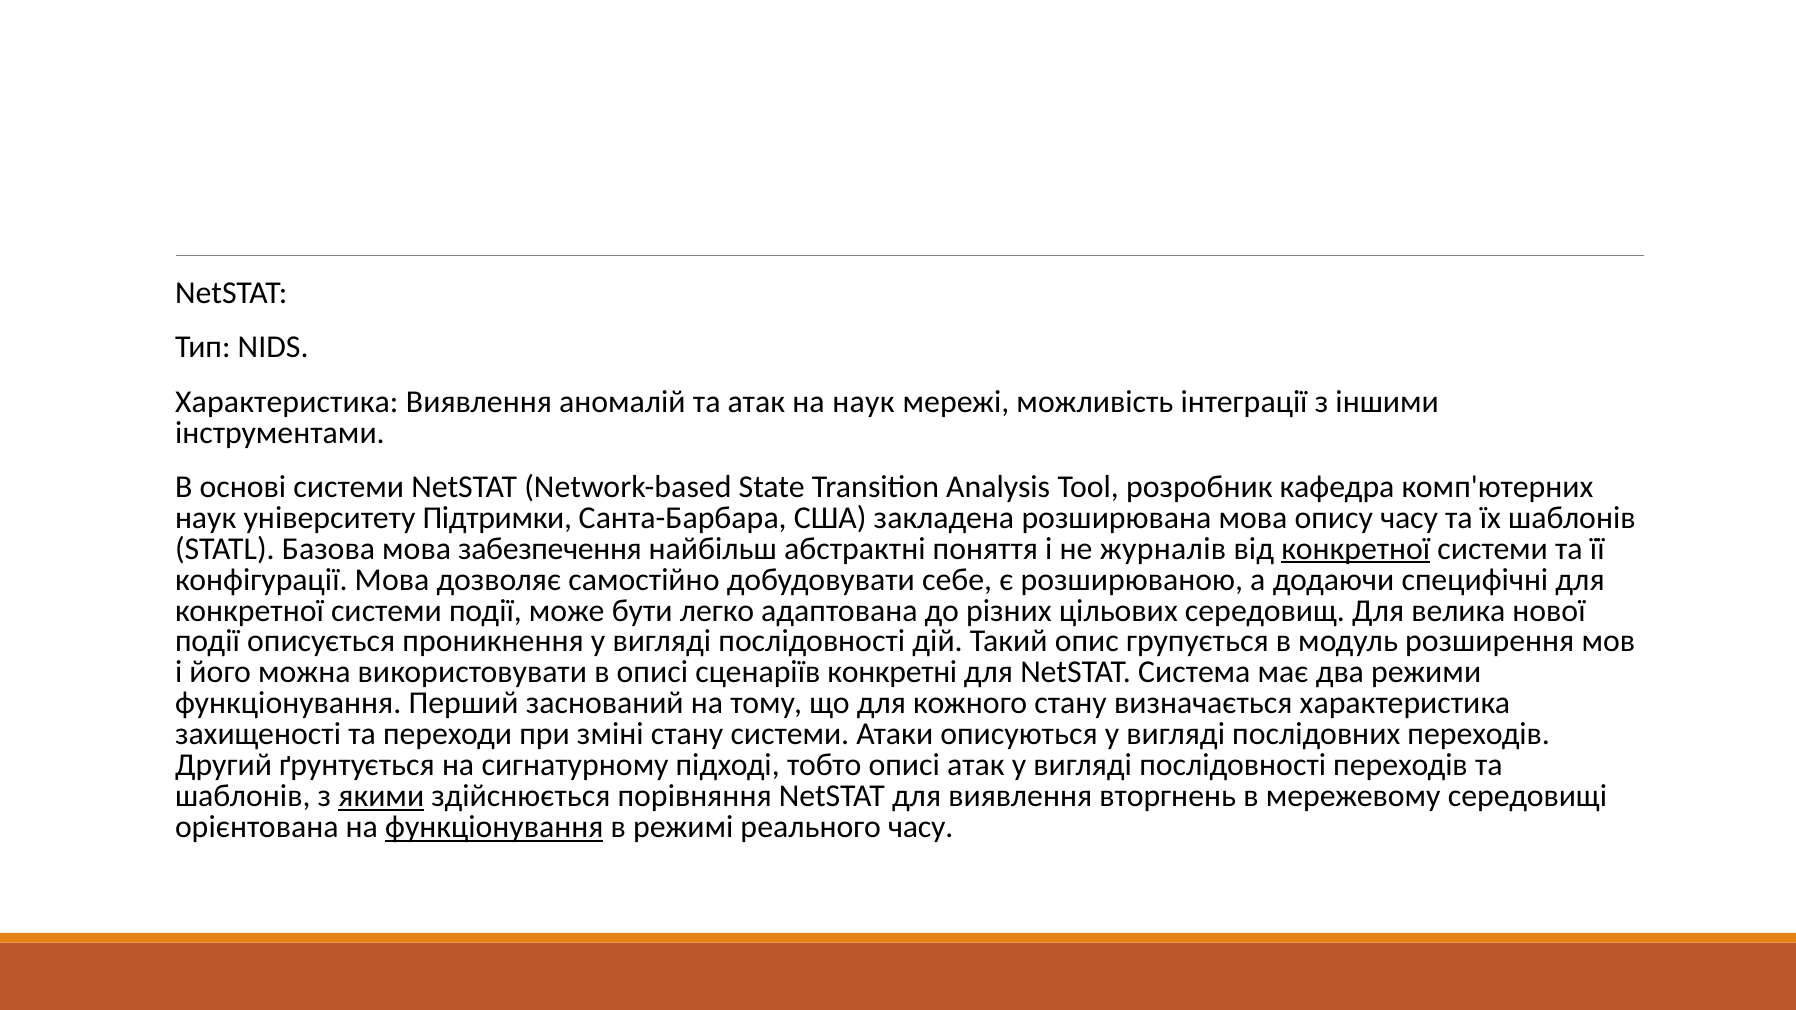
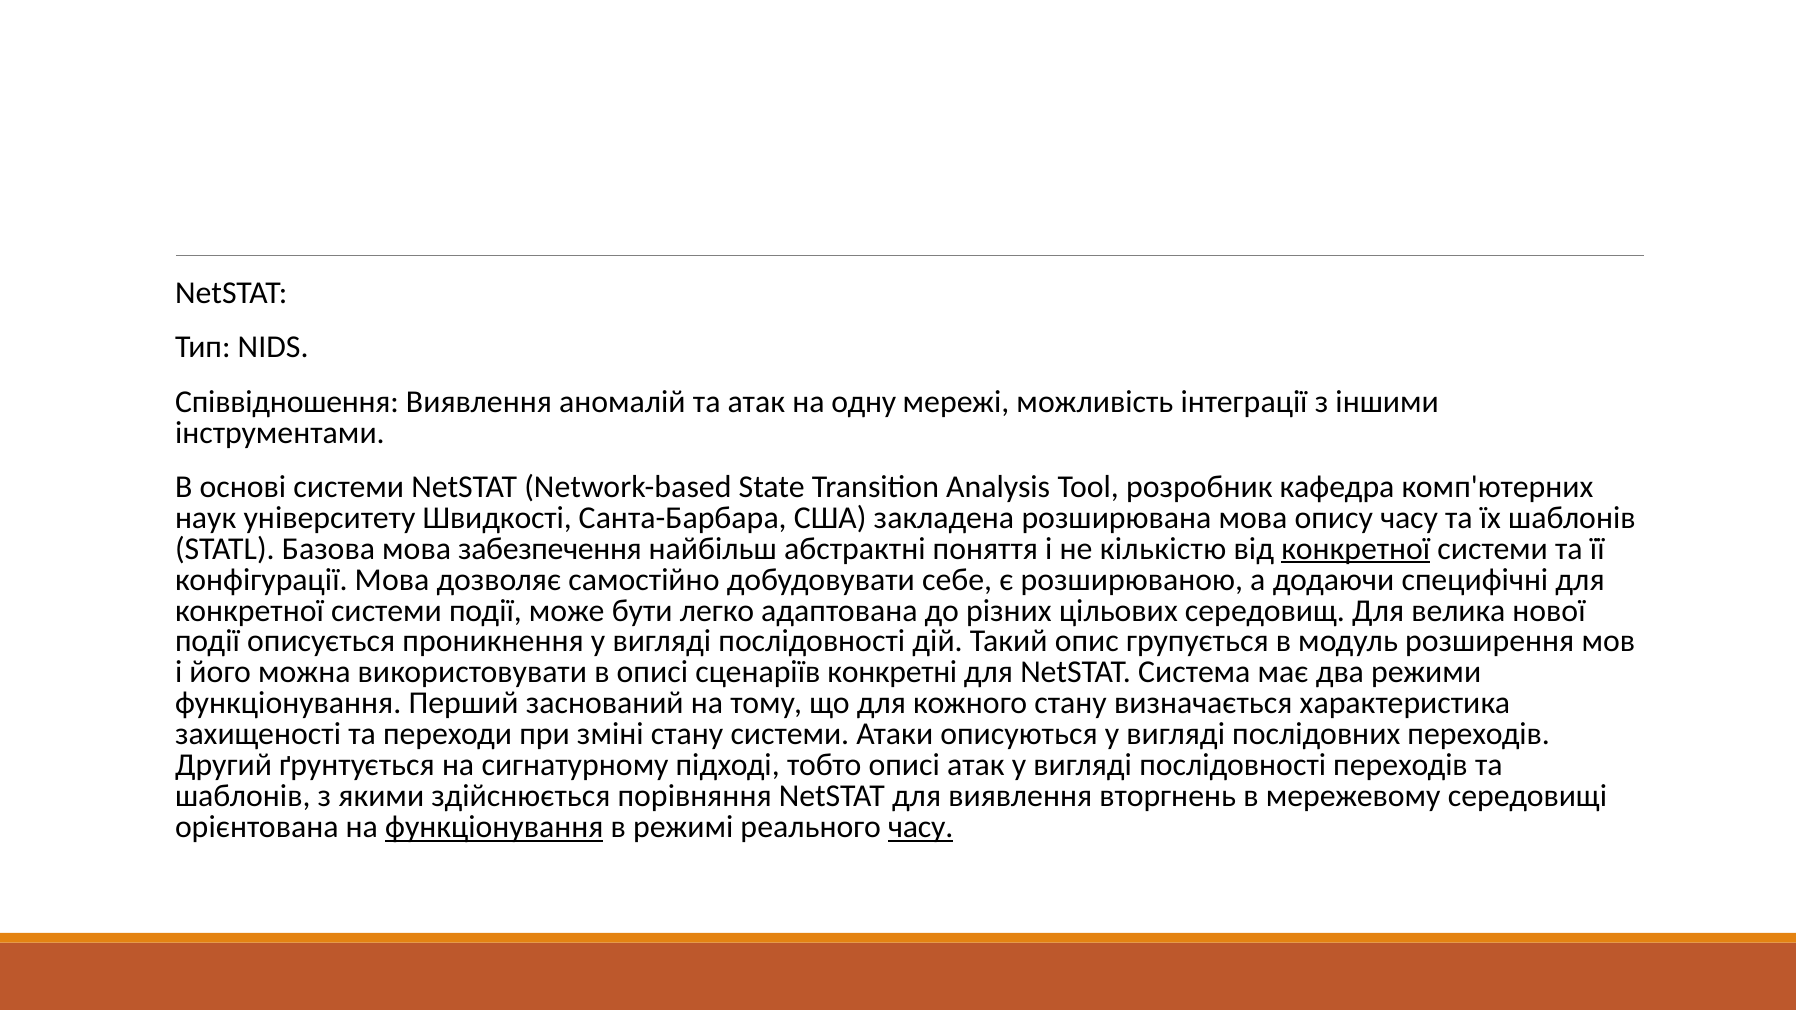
Характеристика at (287, 402): Характеристика -> Співвідношення
на наук: наук -> одну
Підтримки: Підтримки -> Швидкості
журналів: журналів -> кількістю
якими underline: present -> none
часу at (921, 827) underline: none -> present
